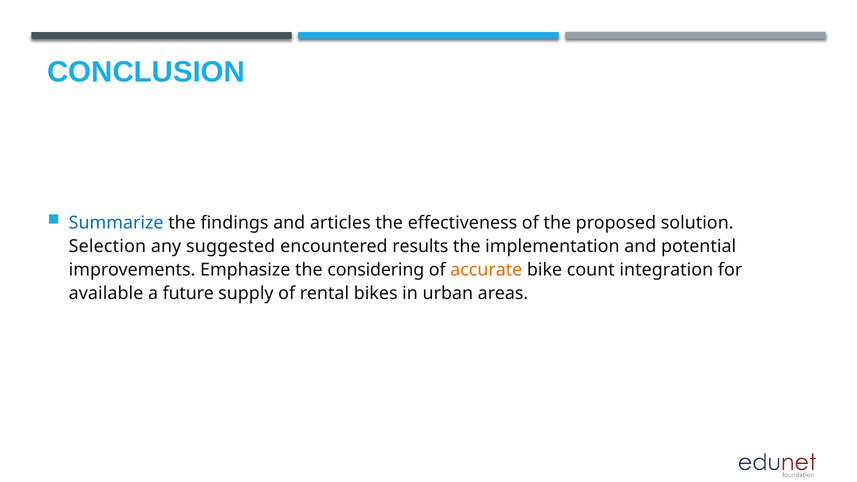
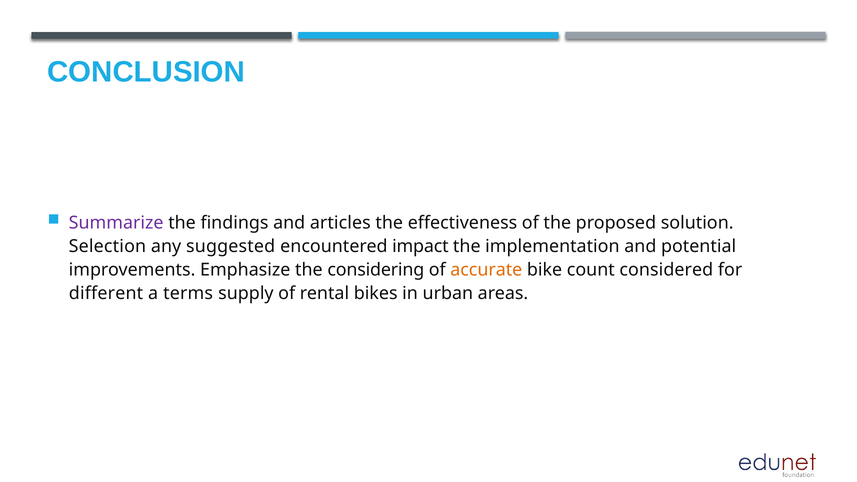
Summarize colour: blue -> purple
results: results -> impact
integration: integration -> considered
available: available -> different
future: future -> terms
